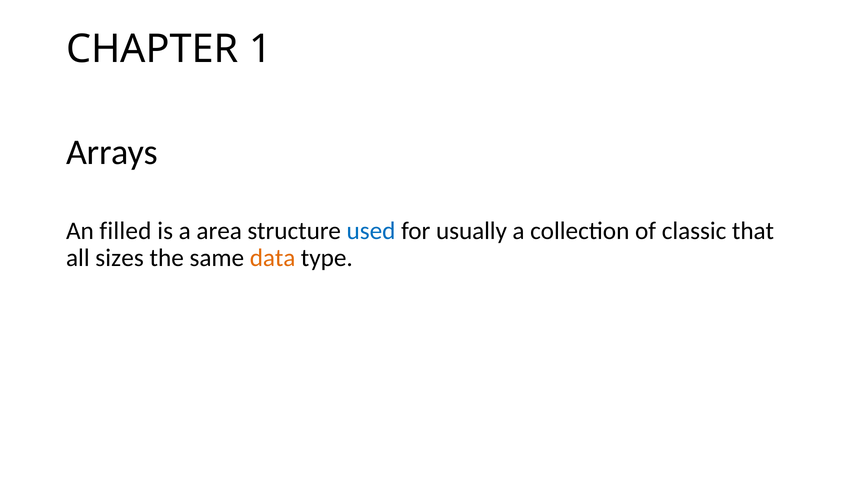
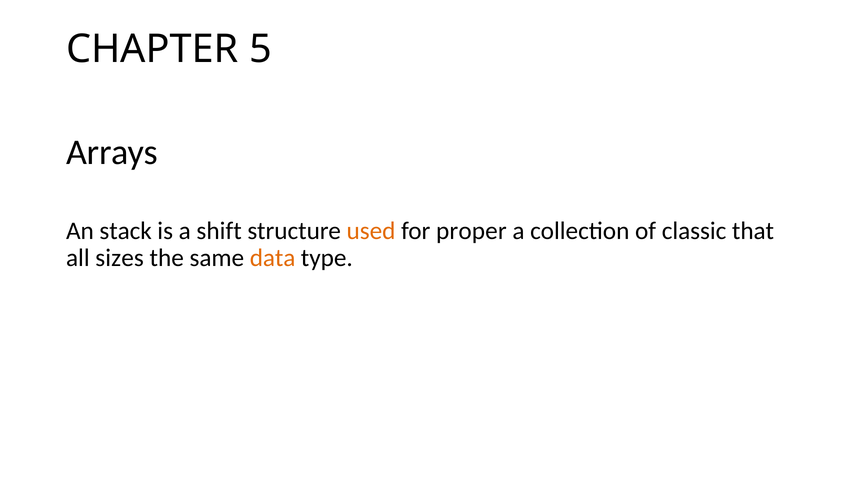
1: 1 -> 5
filled: filled -> stack
area: area -> shift
used colour: blue -> orange
usually: usually -> proper
